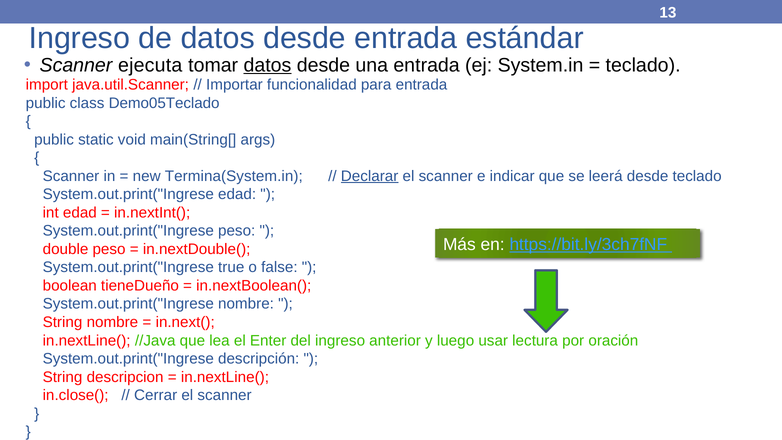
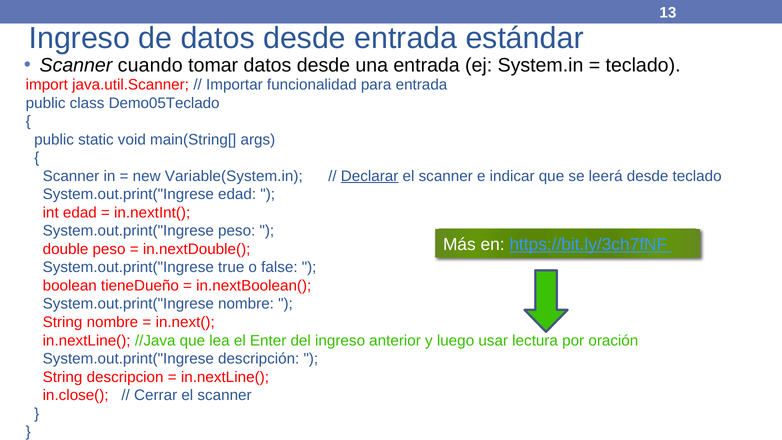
ejecuta: ejecuta -> cuando
datos at (267, 65) underline: present -> none
Termina(System.in: Termina(System.in -> Variable(System.in
